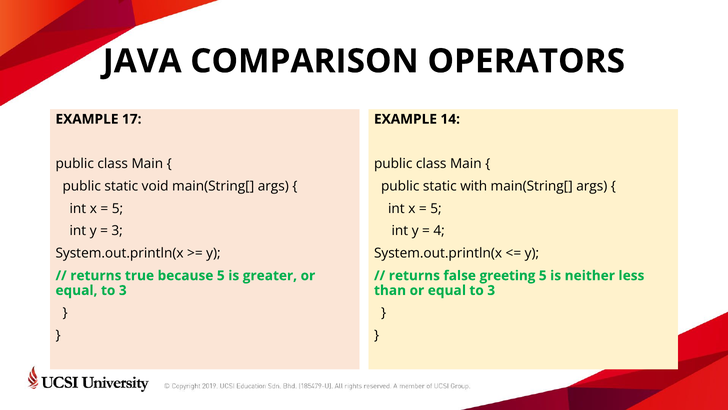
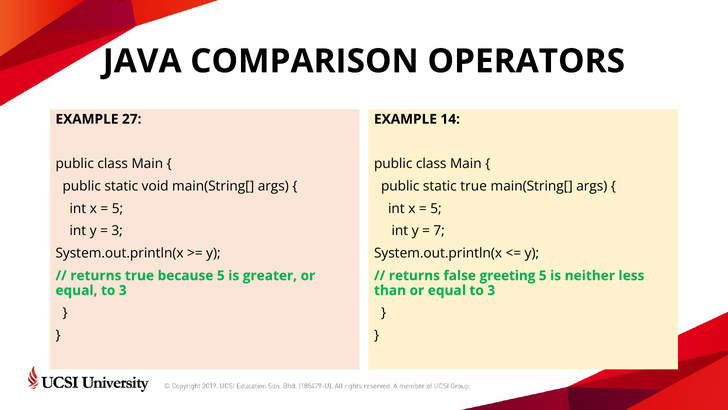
17: 17 -> 27
static with: with -> true
4: 4 -> 7
